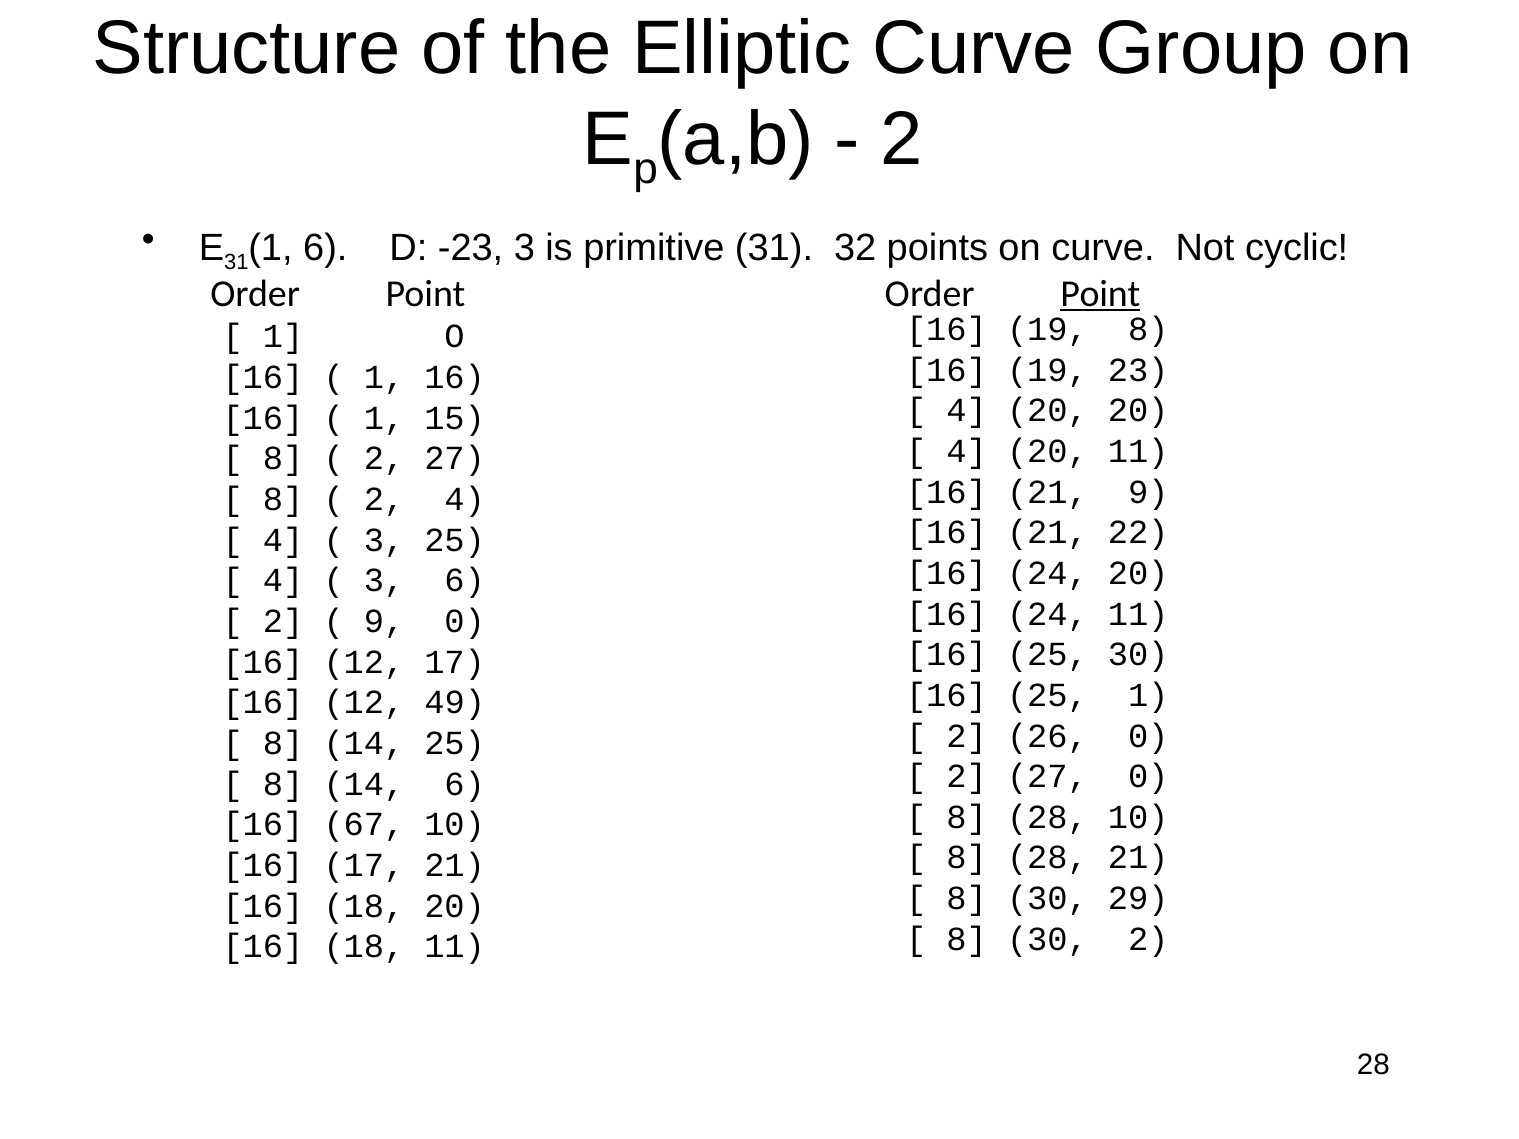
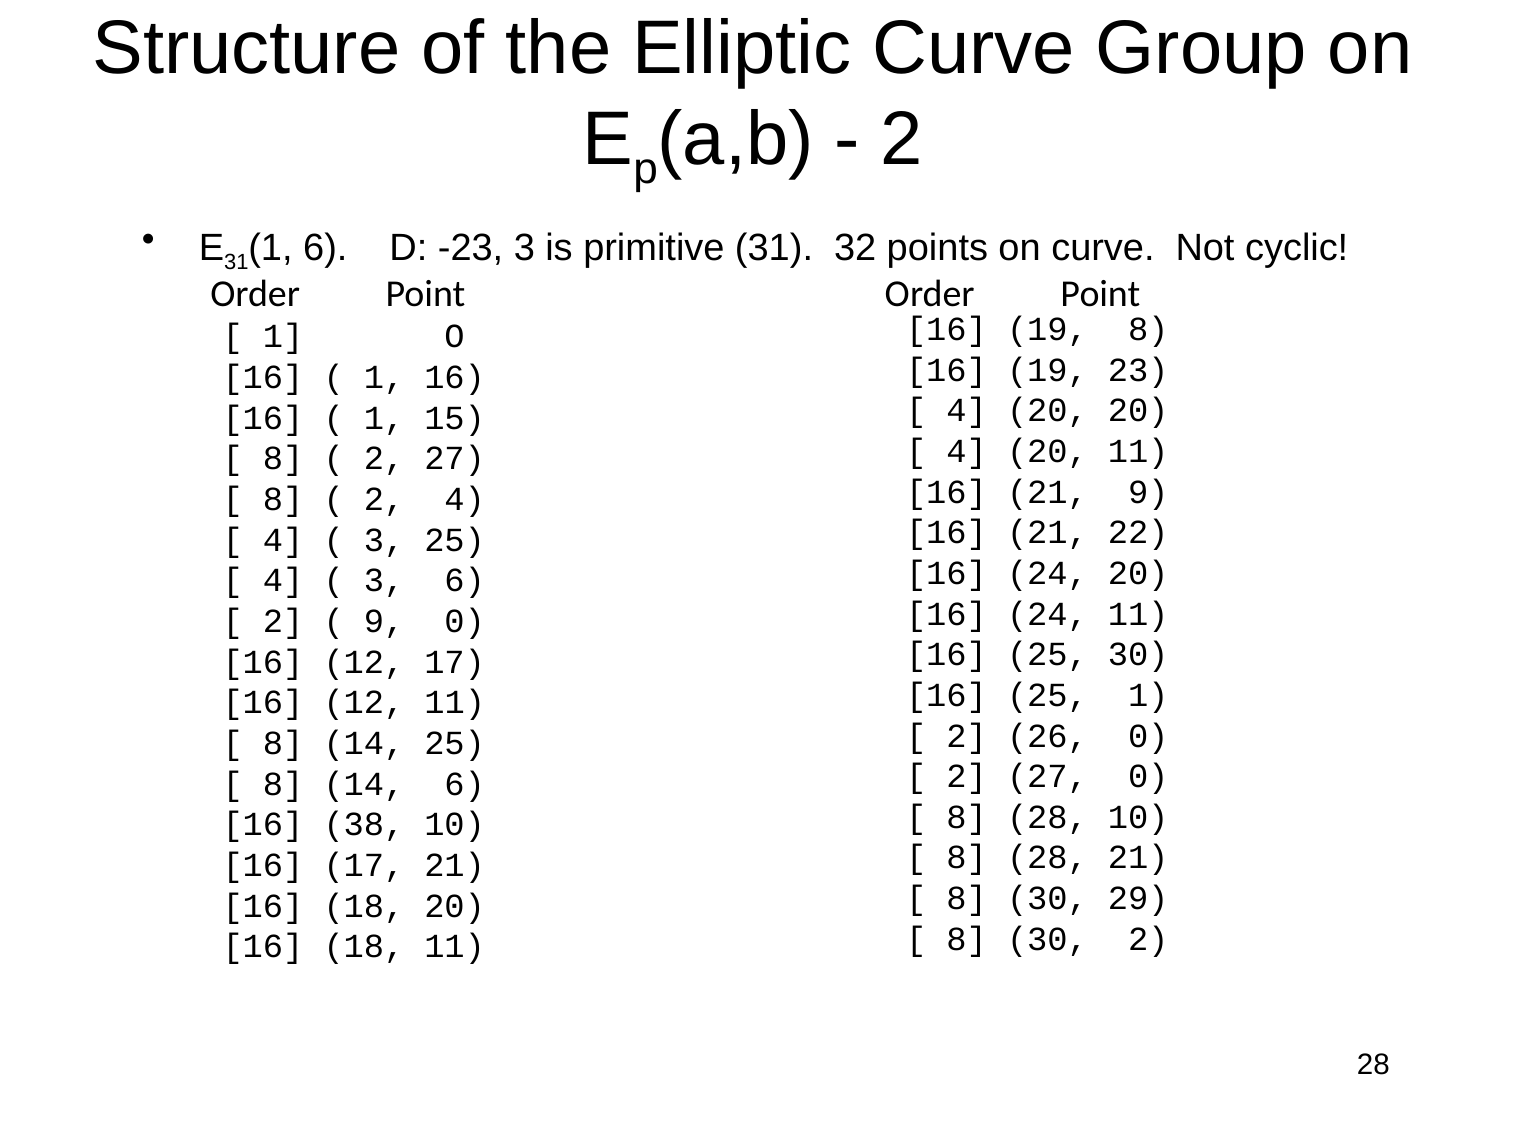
Point at (1100, 294) underline: present -> none
12 49: 49 -> 11
67: 67 -> 38
